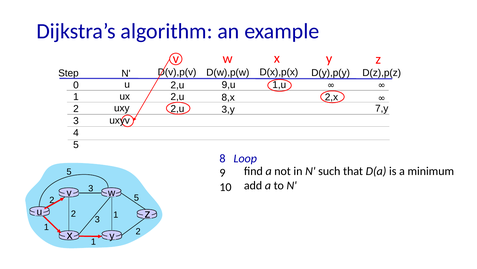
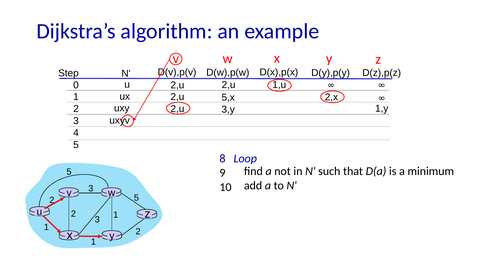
9,u at (229, 85): 9,u -> 2,u
8,x: 8,x -> 5,x
7,y: 7,y -> 1,y
